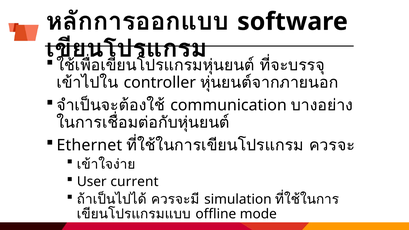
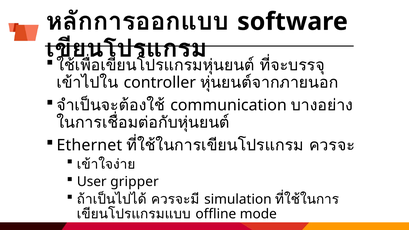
current: current -> gripper
